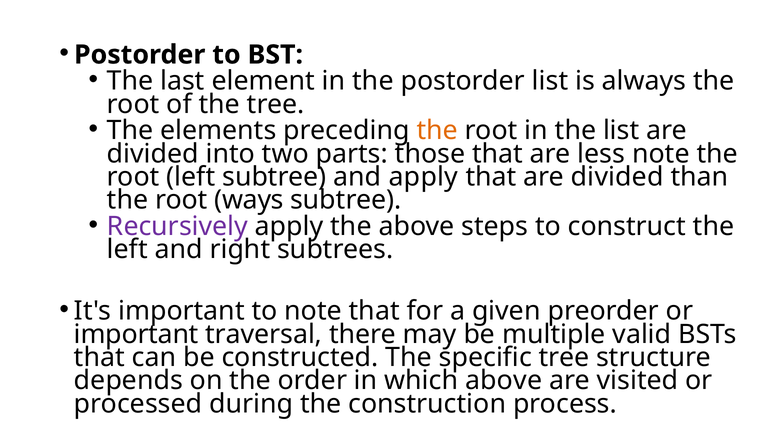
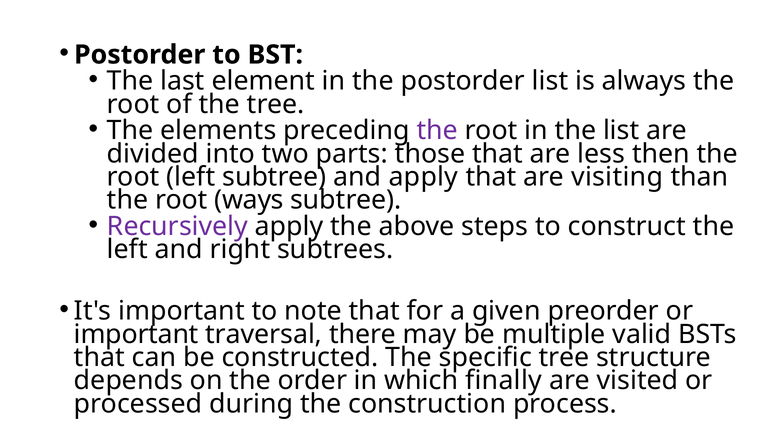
the at (437, 131) colour: orange -> purple
less note: note -> then
that are divided: divided -> visiting
which above: above -> finally
